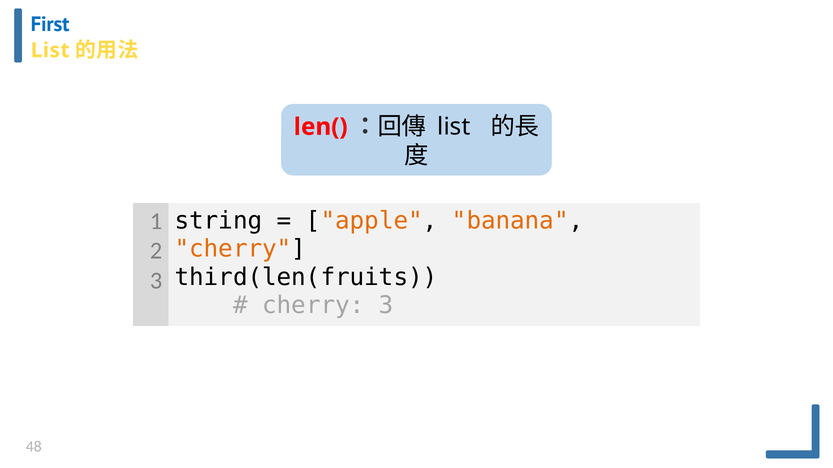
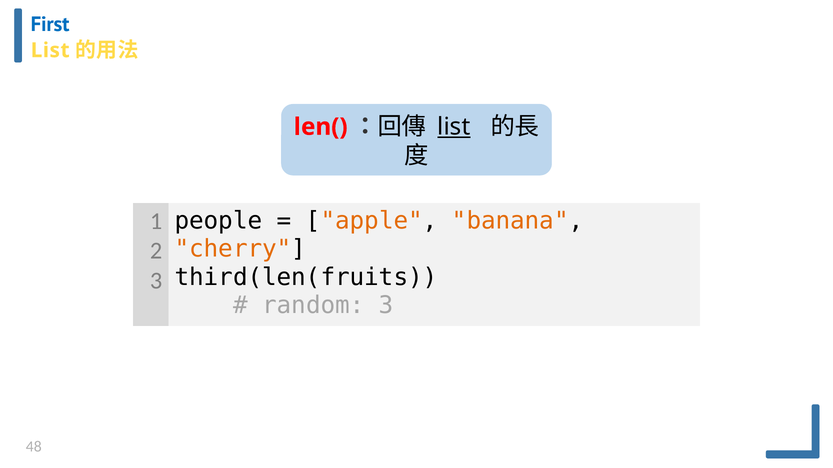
list at (454, 127) underline: none -> present
string: string -> people
cherry at (313, 306): cherry -> random
